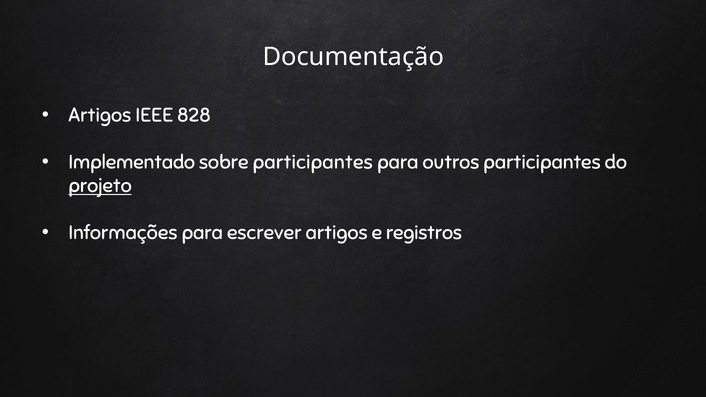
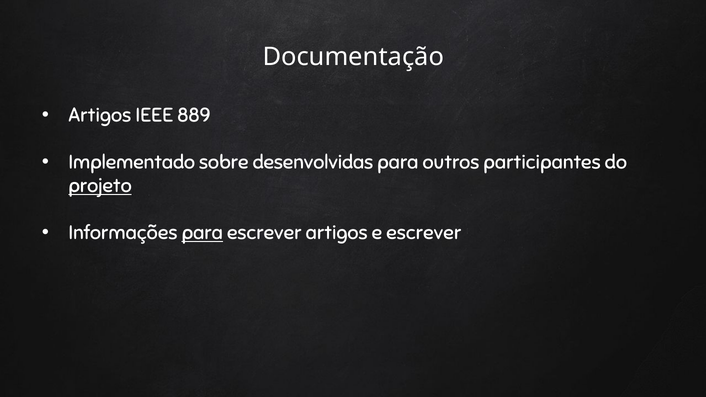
828: 828 -> 889
sobre participantes: participantes -> desenvolvidas
para at (202, 233) underline: none -> present
e registros: registros -> escrever
